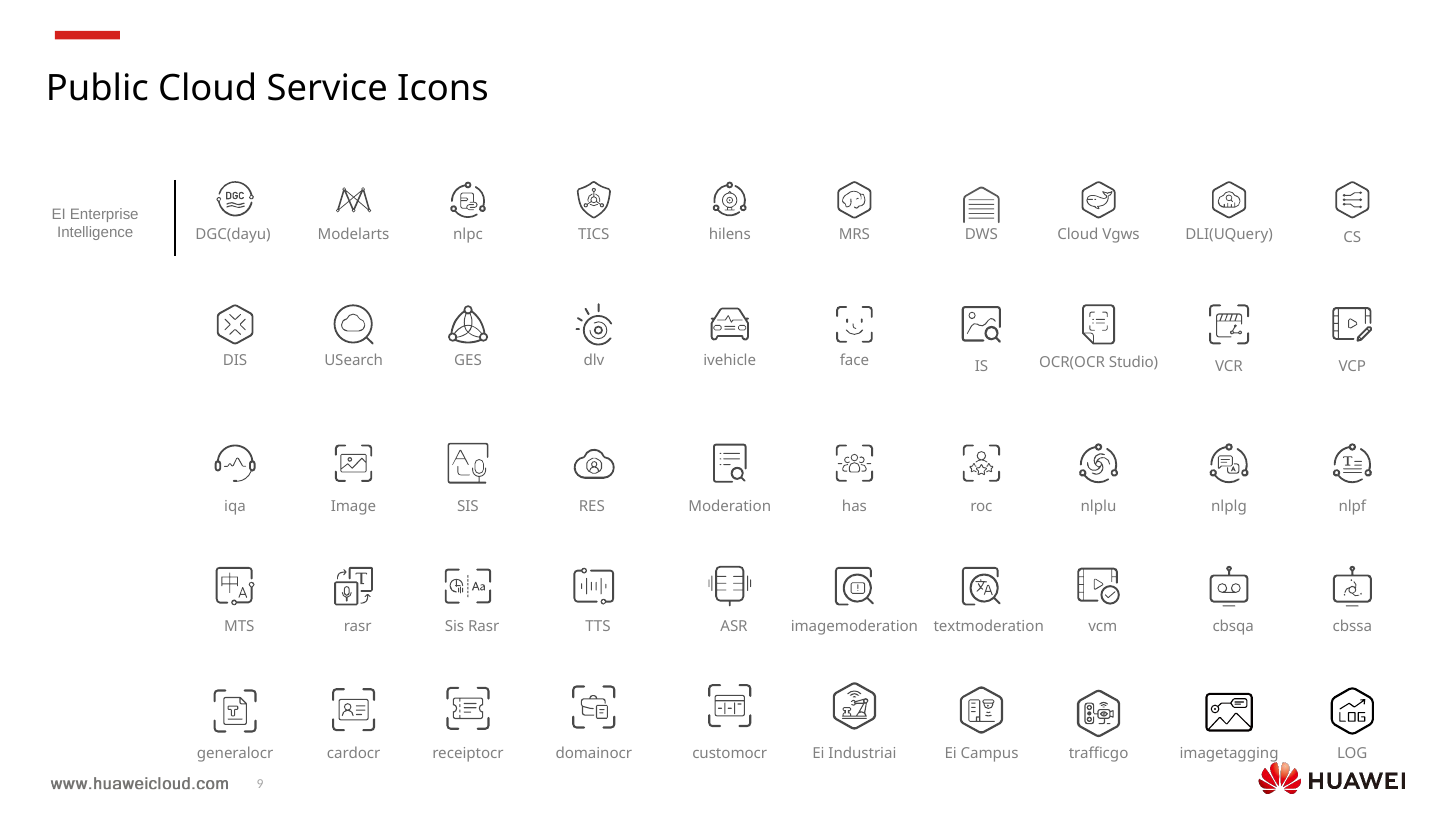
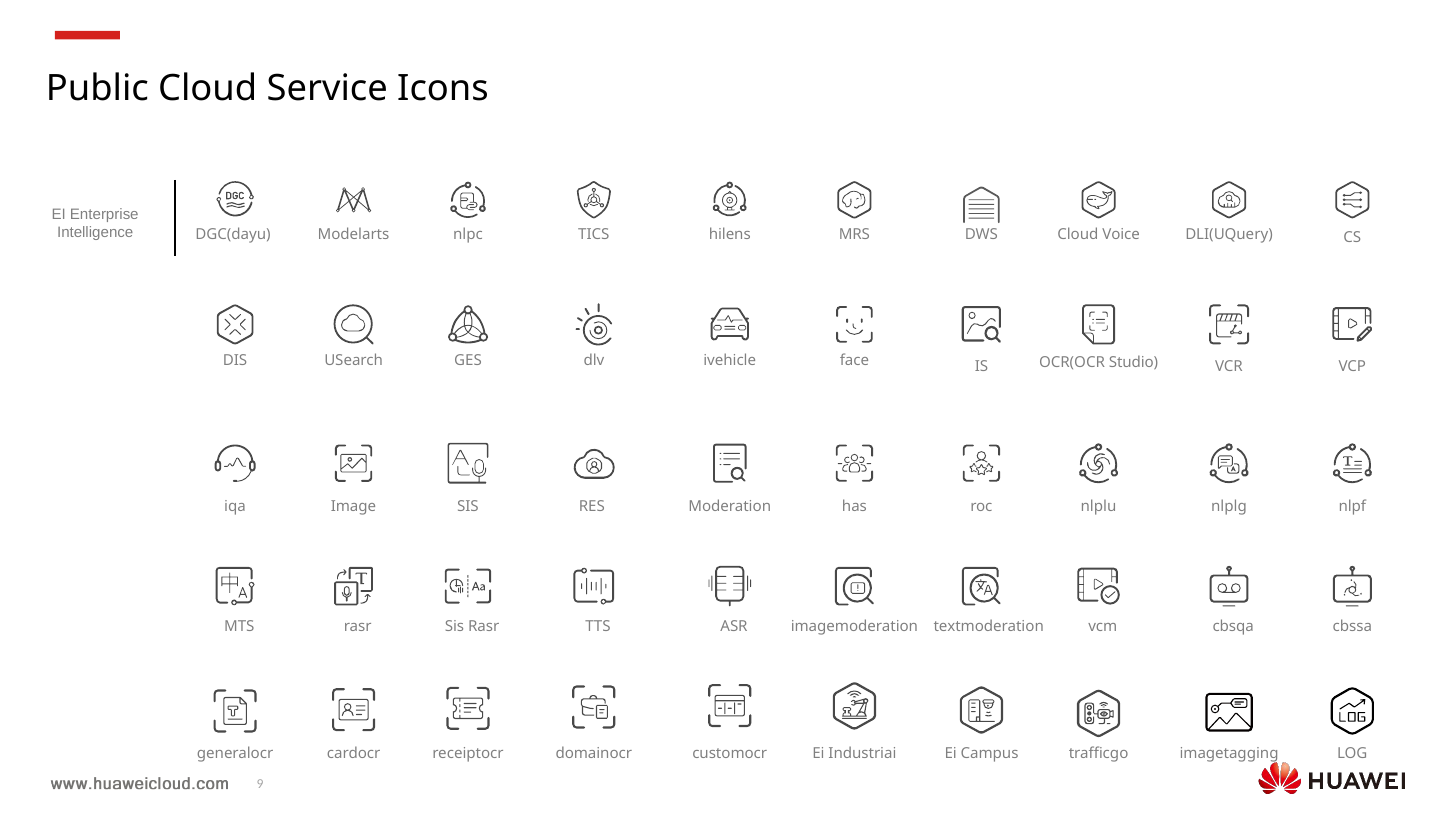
Vgws: Vgws -> Voice
